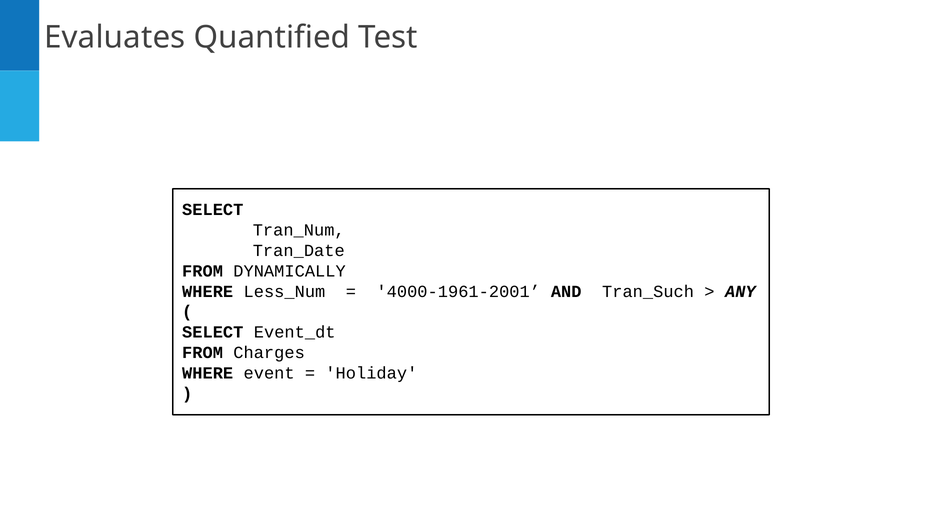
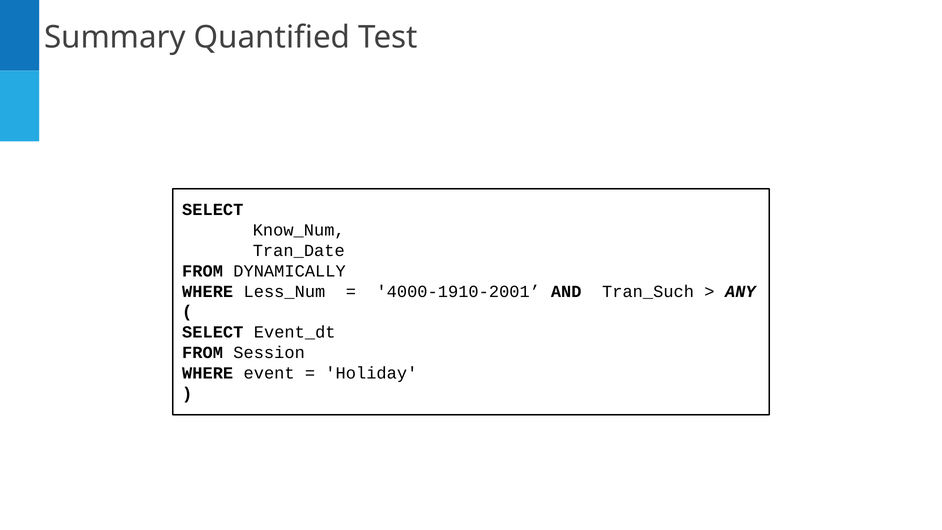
Evaluates: Evaluates -> Summary
Tran_Num: Tran_Num -> Know_Num
4000-1961-2001: 4000-1961-2001 -> 4000-1910-2001
Charges: Charges -> Session
